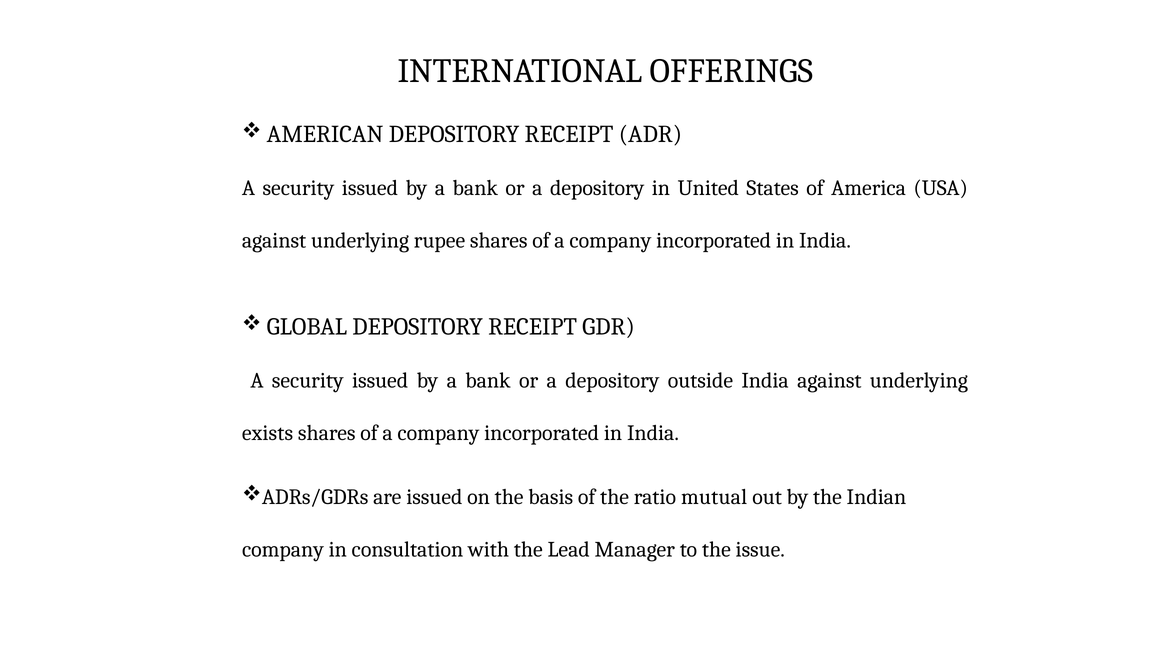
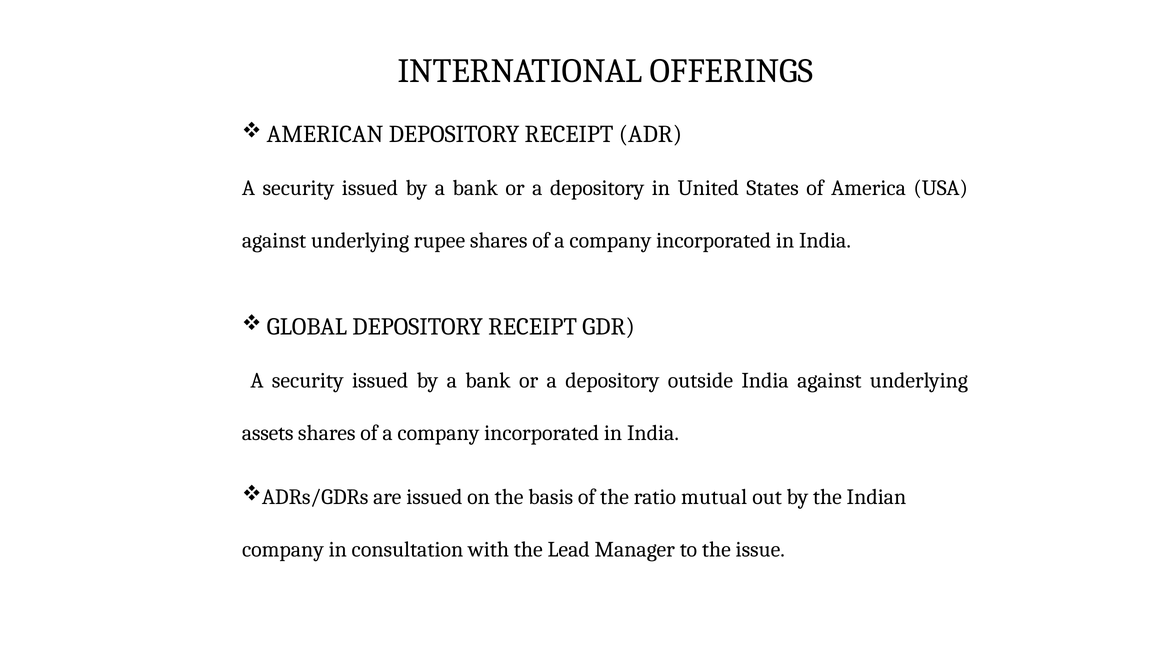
exists: exists -> assets
